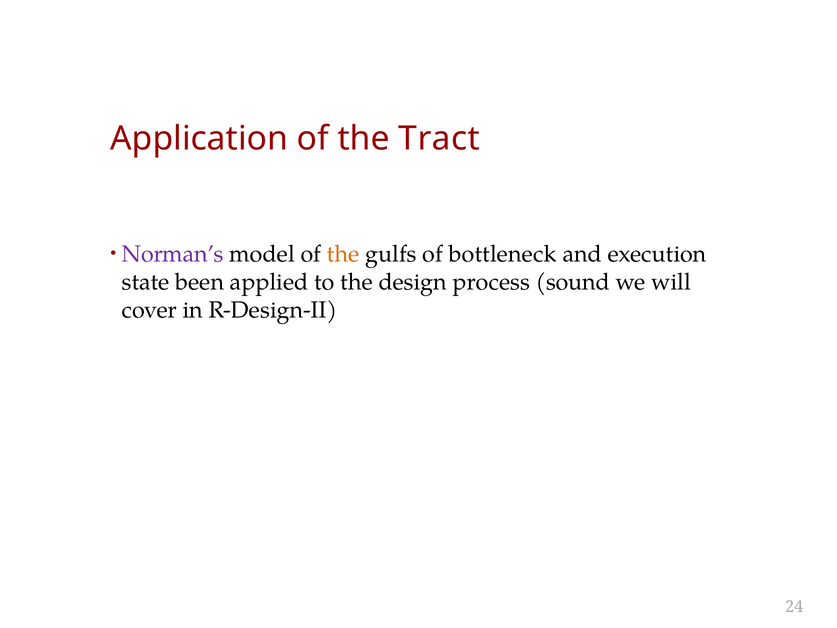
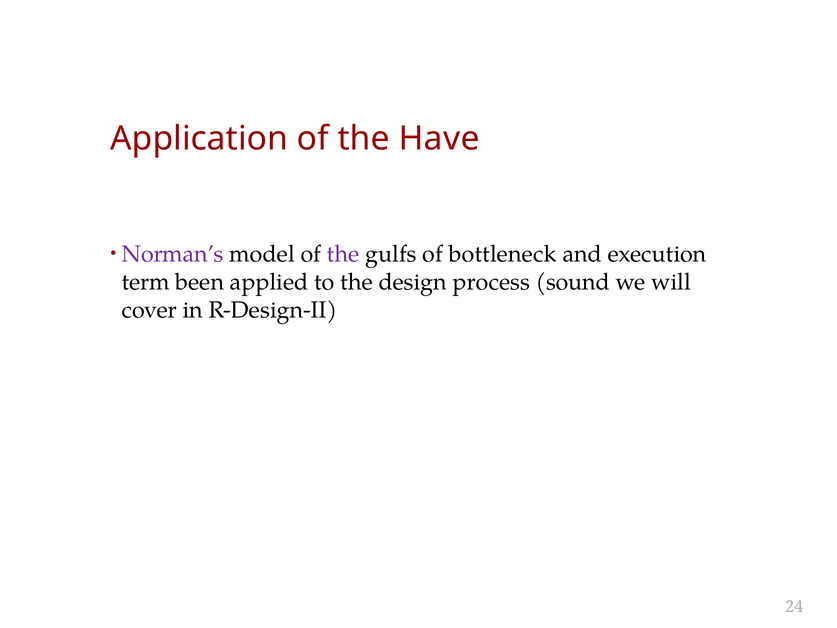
Tract: Tract -> Have
the at (343, 254) colour: orange -> purple
state: state -> term
